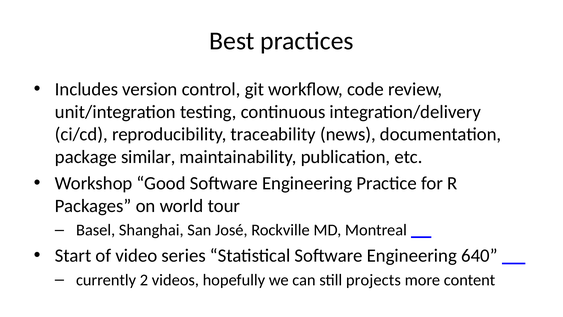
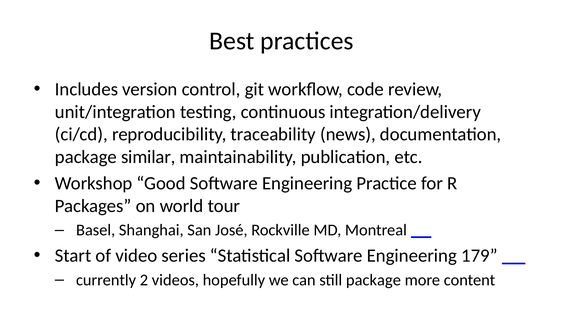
640: 640 -> 179
still projects: projects -> package
